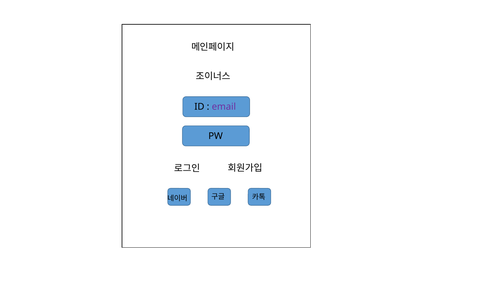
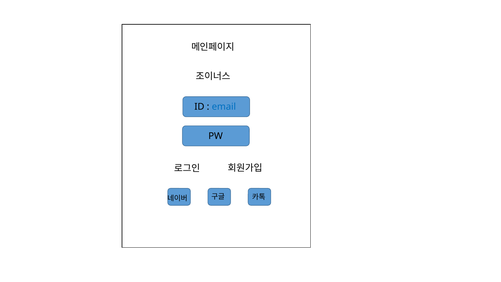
email colour: purple -> blue
